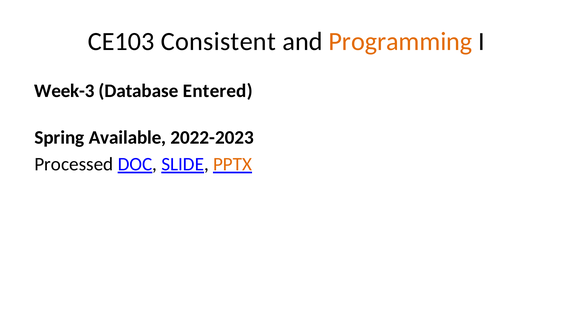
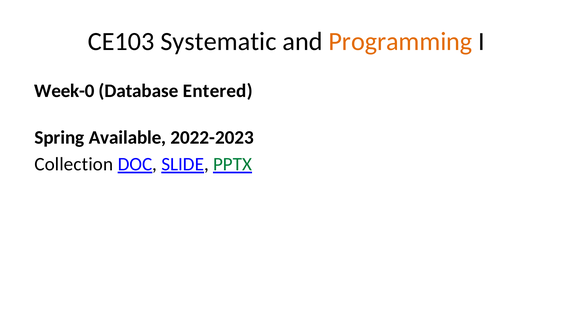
Consistent: Consistent -> Systematic
Week-3: Week-3 -> Week-0
Processed: Processed -> Collection
PPTX colour: orange -> green
